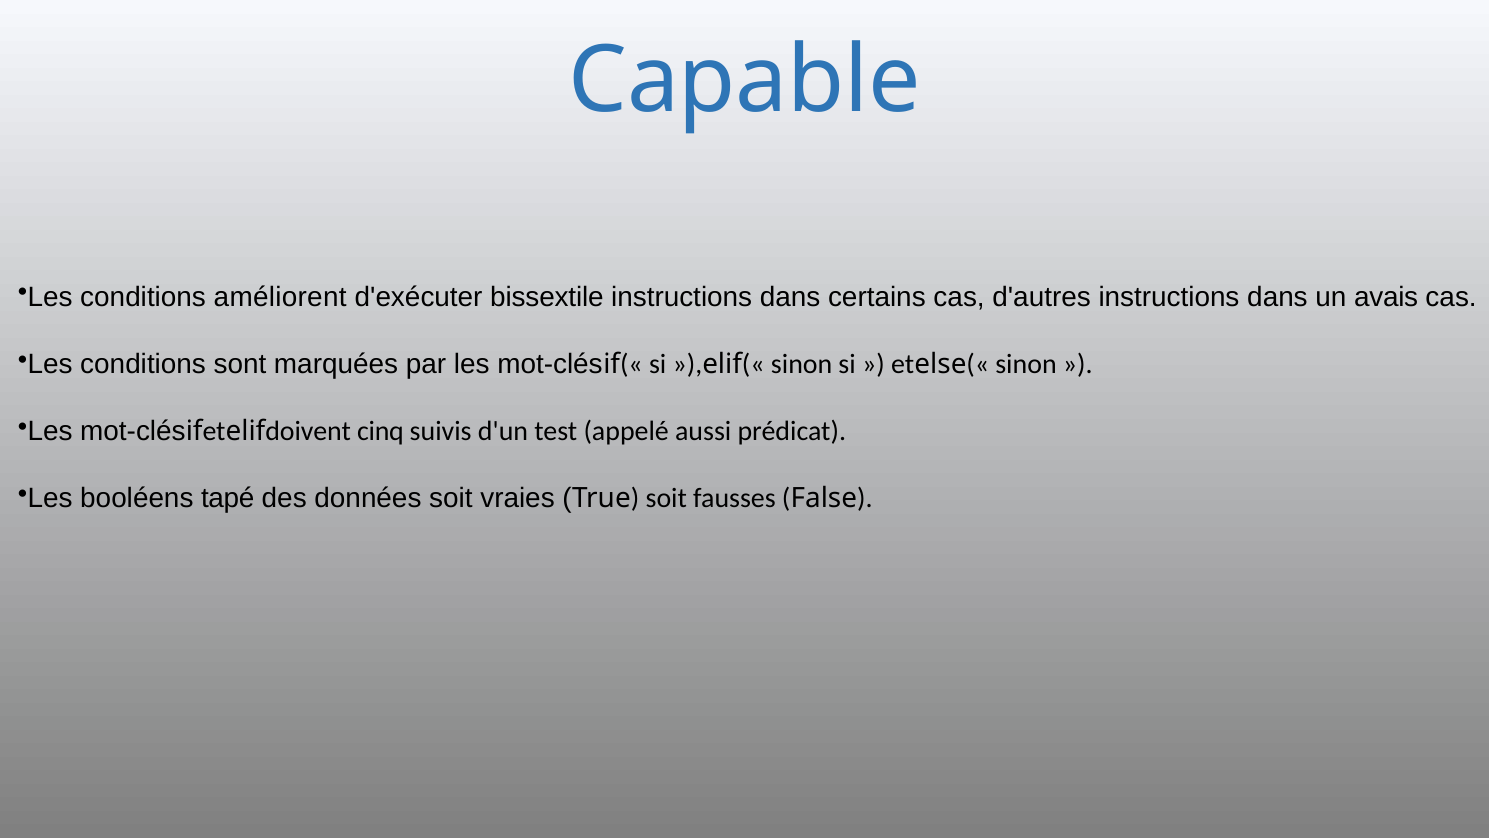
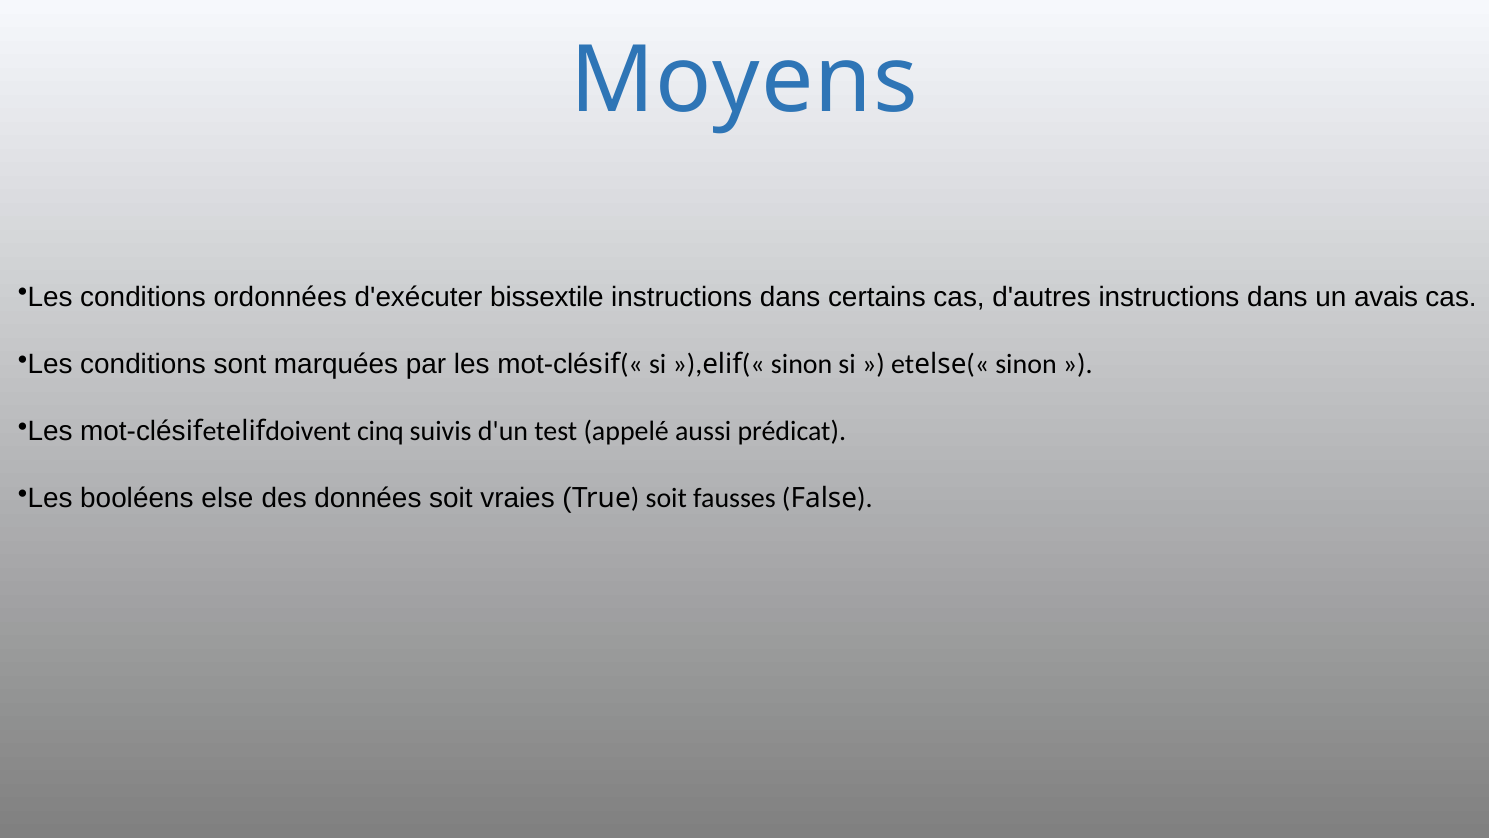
Capable: Capable -> Moyens
améliorent: améliorent -> ordonnées
booléens tapé: tapé -> else
